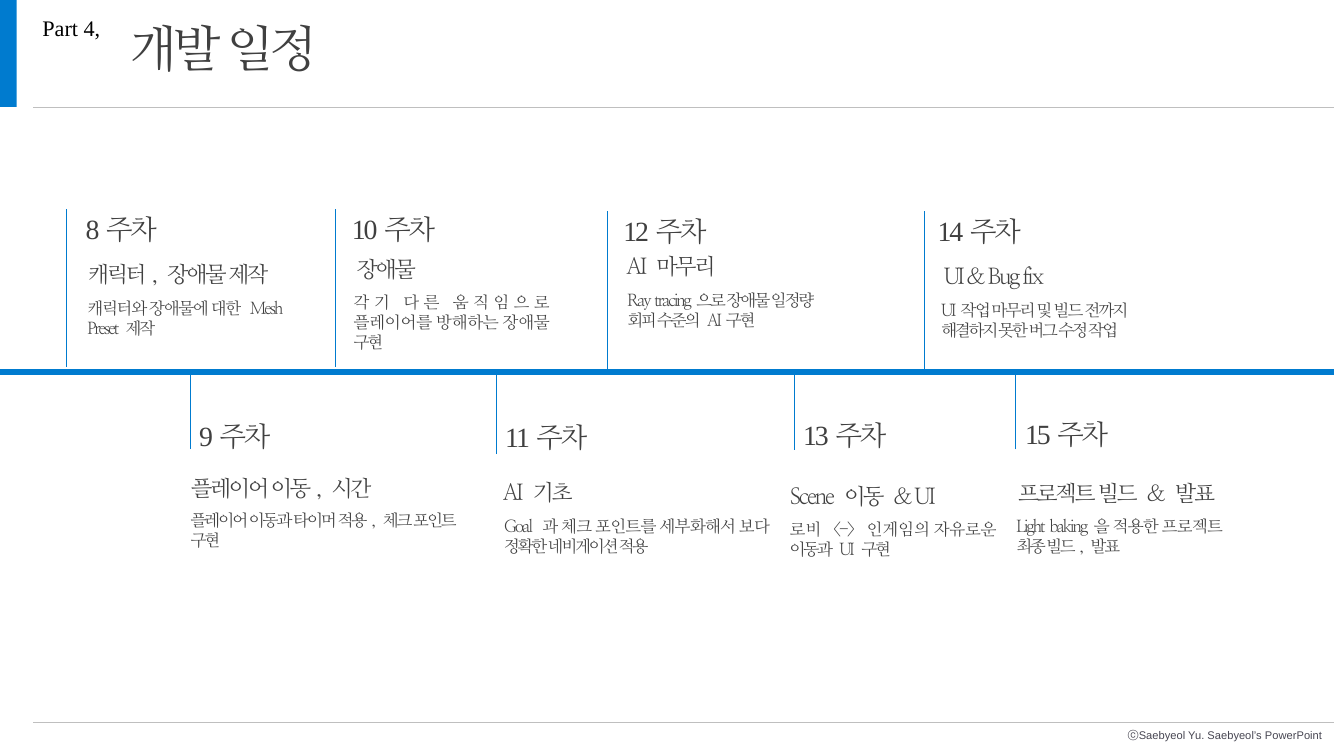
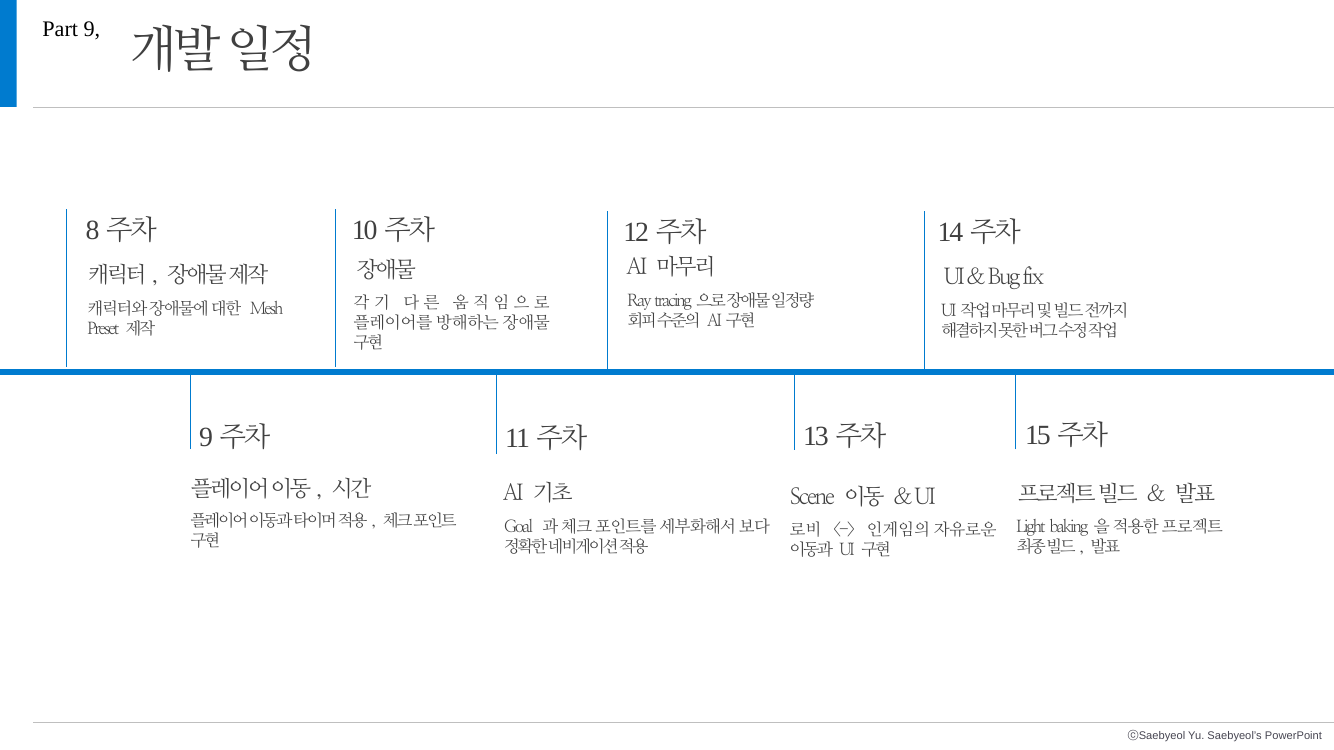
4: 4 -> 9
